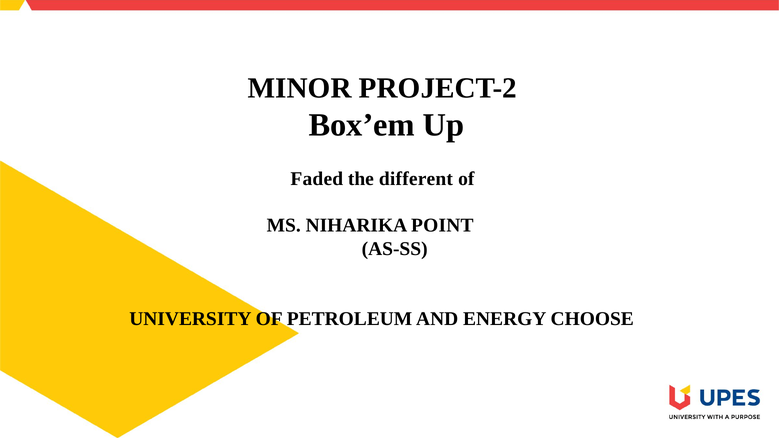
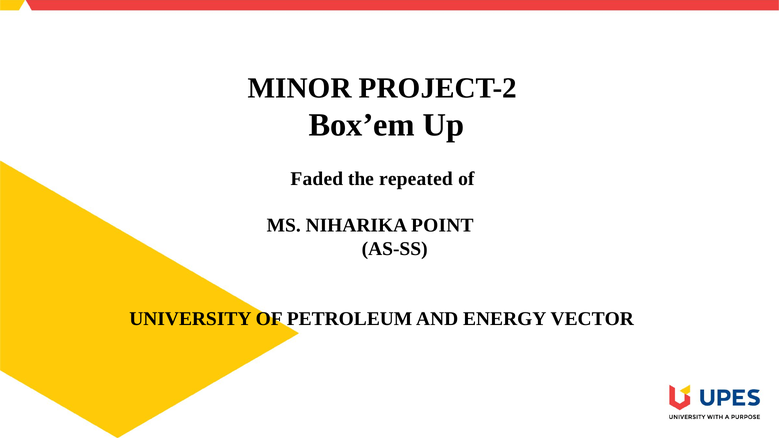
different: different -> repeated
CHOOSE: CHOOSE -> VECTOR
